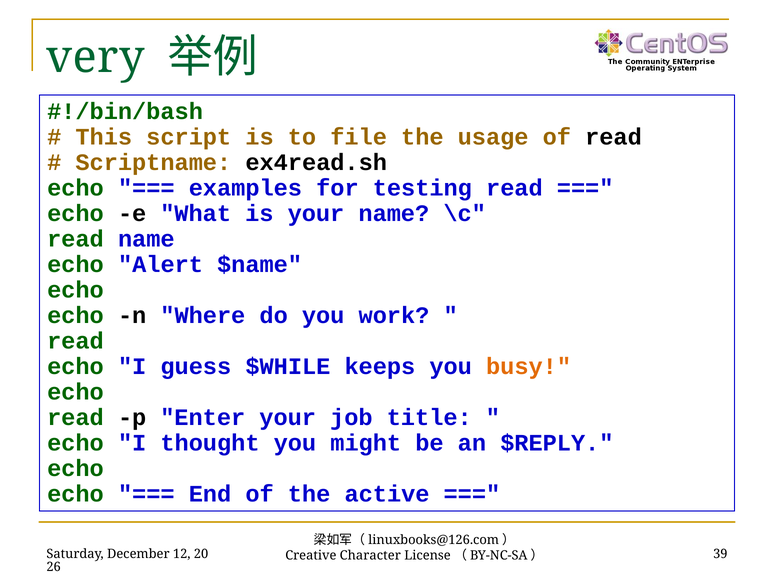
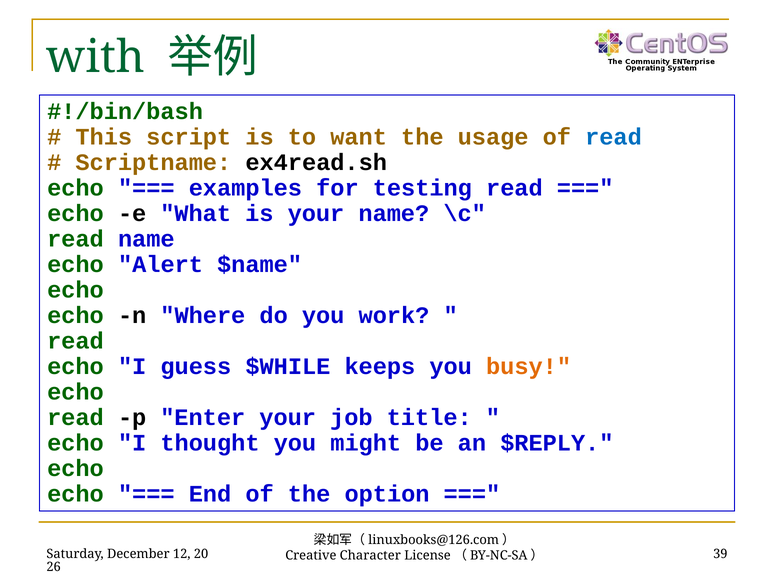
very: very -> with
file: file -> want
read at (614, 137) colour: black -> blue
active: active -> option
